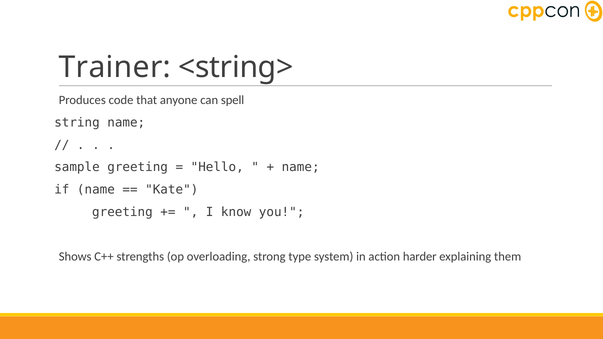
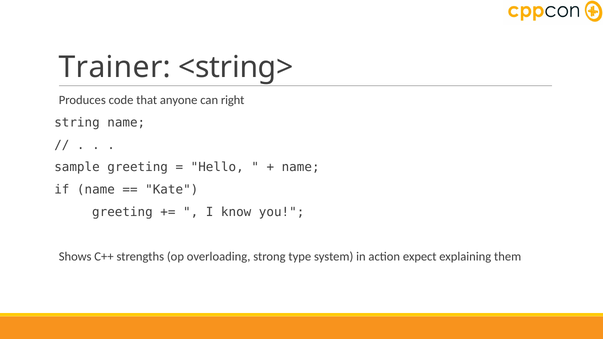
spell: spell -> right
harder: harder -> expect
